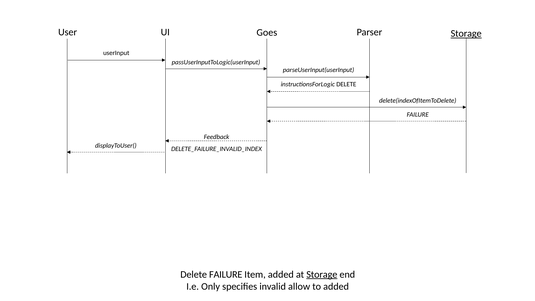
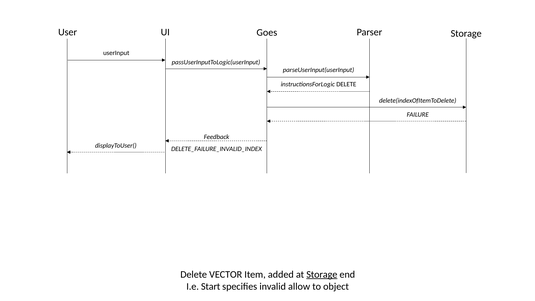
Storage at (466, 34) underline: present -> none
FAILURE at (226, 274): FAILURE -> VECTOR
Only: Only -> Start
to added: added -> object
